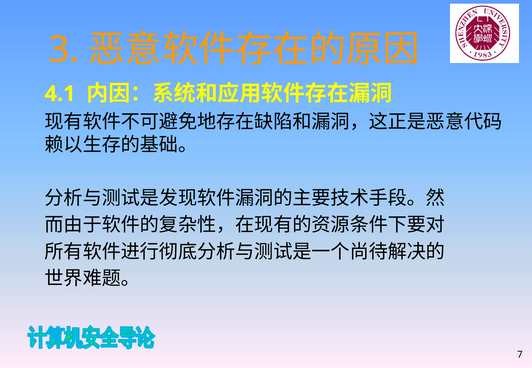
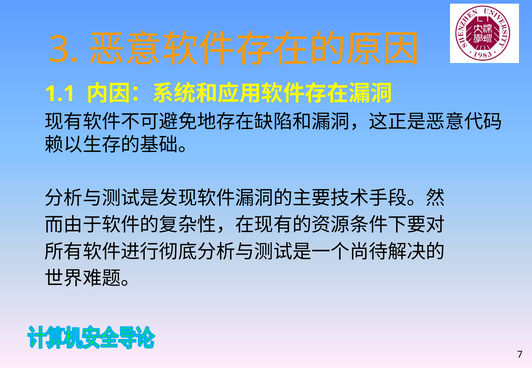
4.1: 4.1 -> 1.1
